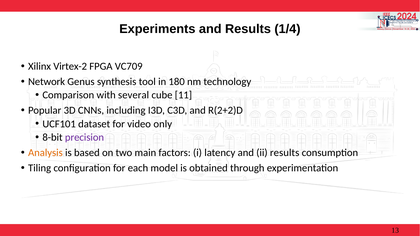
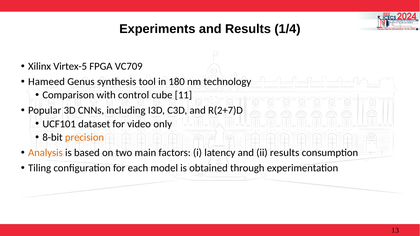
Virtex-2: Virtex-2 -> Virtex-5
Network: Network -> Hameed
several: several -> control
R(2+2)D: R(2+2)D -> R(2+7)D
precision colour: purple -> orange
